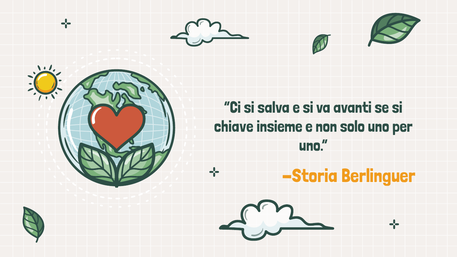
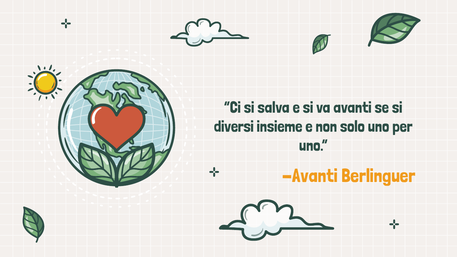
chiave: chiave -> diversi
Storia at (310, 176): Storia -> Avanti
